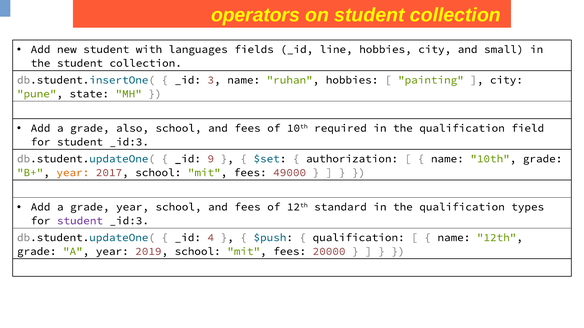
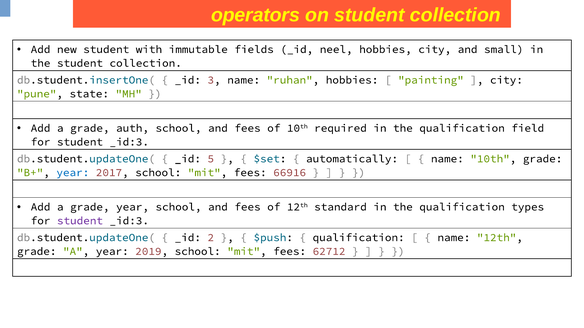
languages: languages -> immutable
line: line -> neel
also: also -> auth
9: 9 -> 5
authorization: authorization -> automatically
year at (73, 173) colour: orange -> blue
49000: 49000 -> 66916
4: 4 -> 2
20000: 20000 -> 62712
